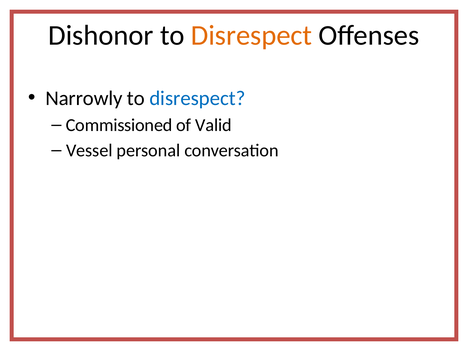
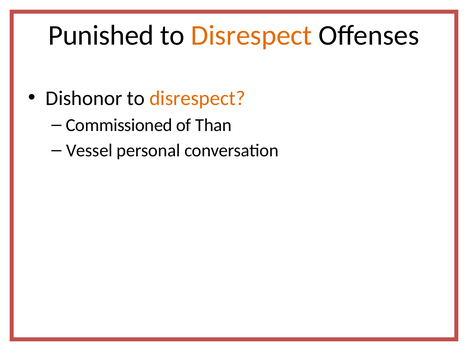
Dishonor: Dishonor -> Punished
Narrowly: Narrowly -> Dishonor
disrespect at (197, 98) colour: blue -> orange
Valid: Valid -> Than
